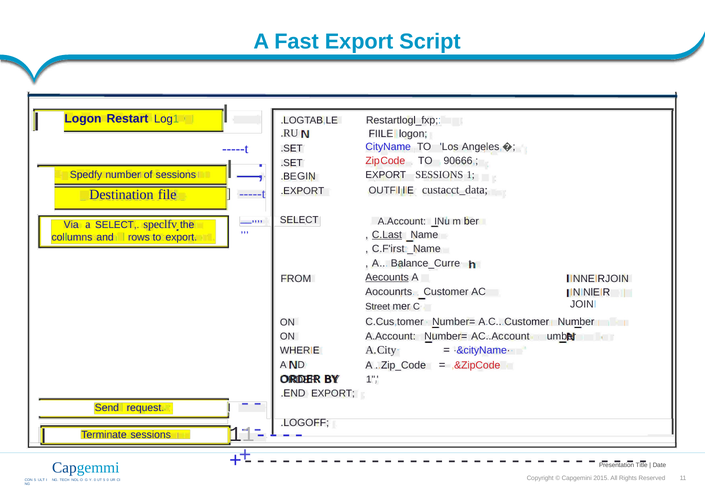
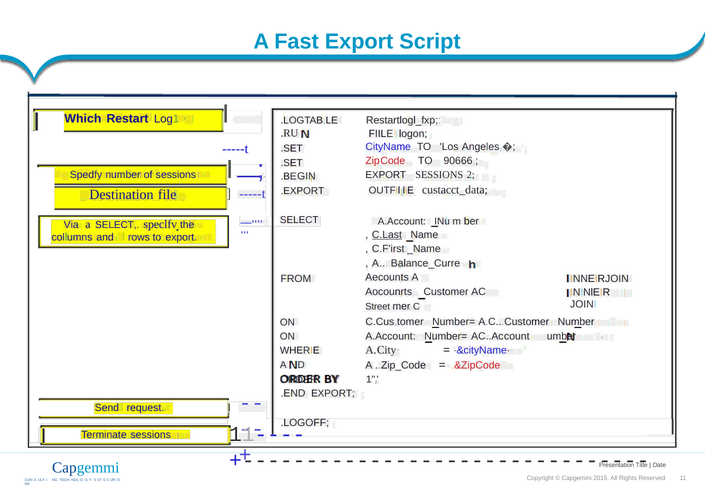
I Logon: Logon -> Which
SESSIONS 1: 1 -> 2
Aecounts underline: present -> none
